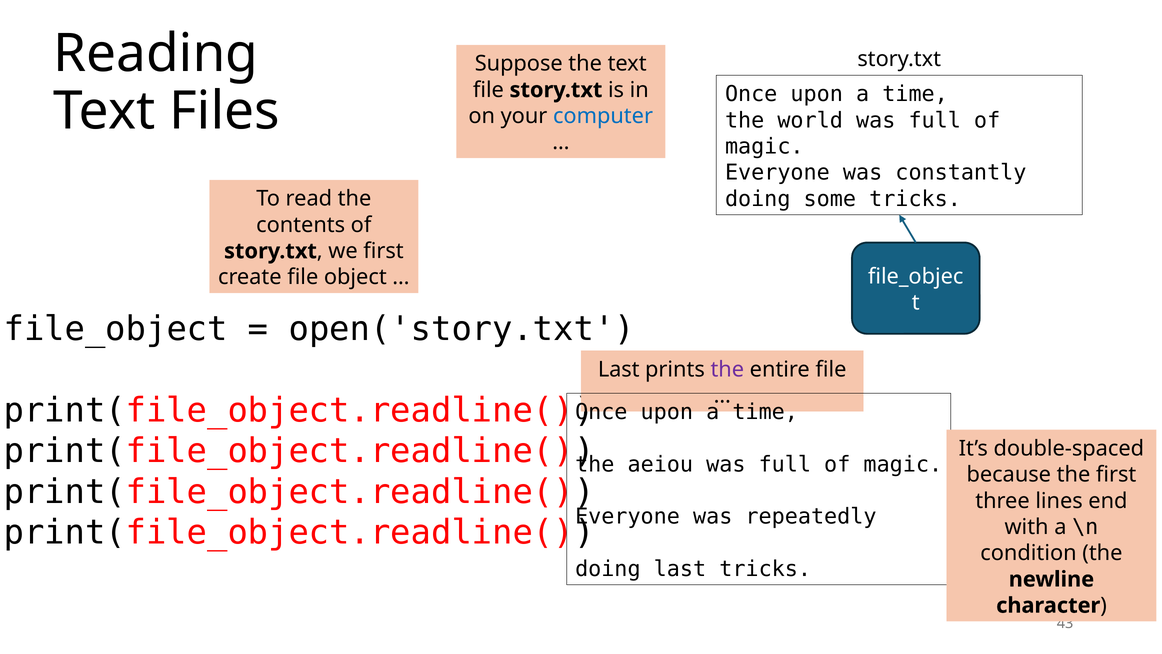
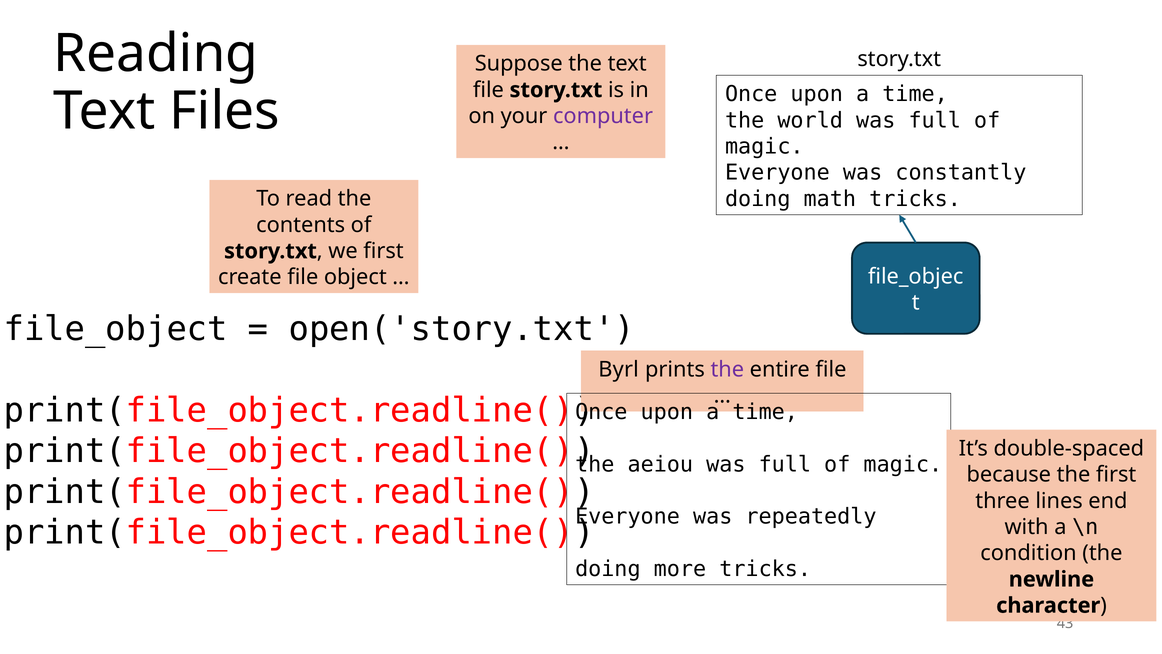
computer colour: blue -> purple
some: some -> math
Last at (619, 369): Last -> Byrl
doing last: last -> more
